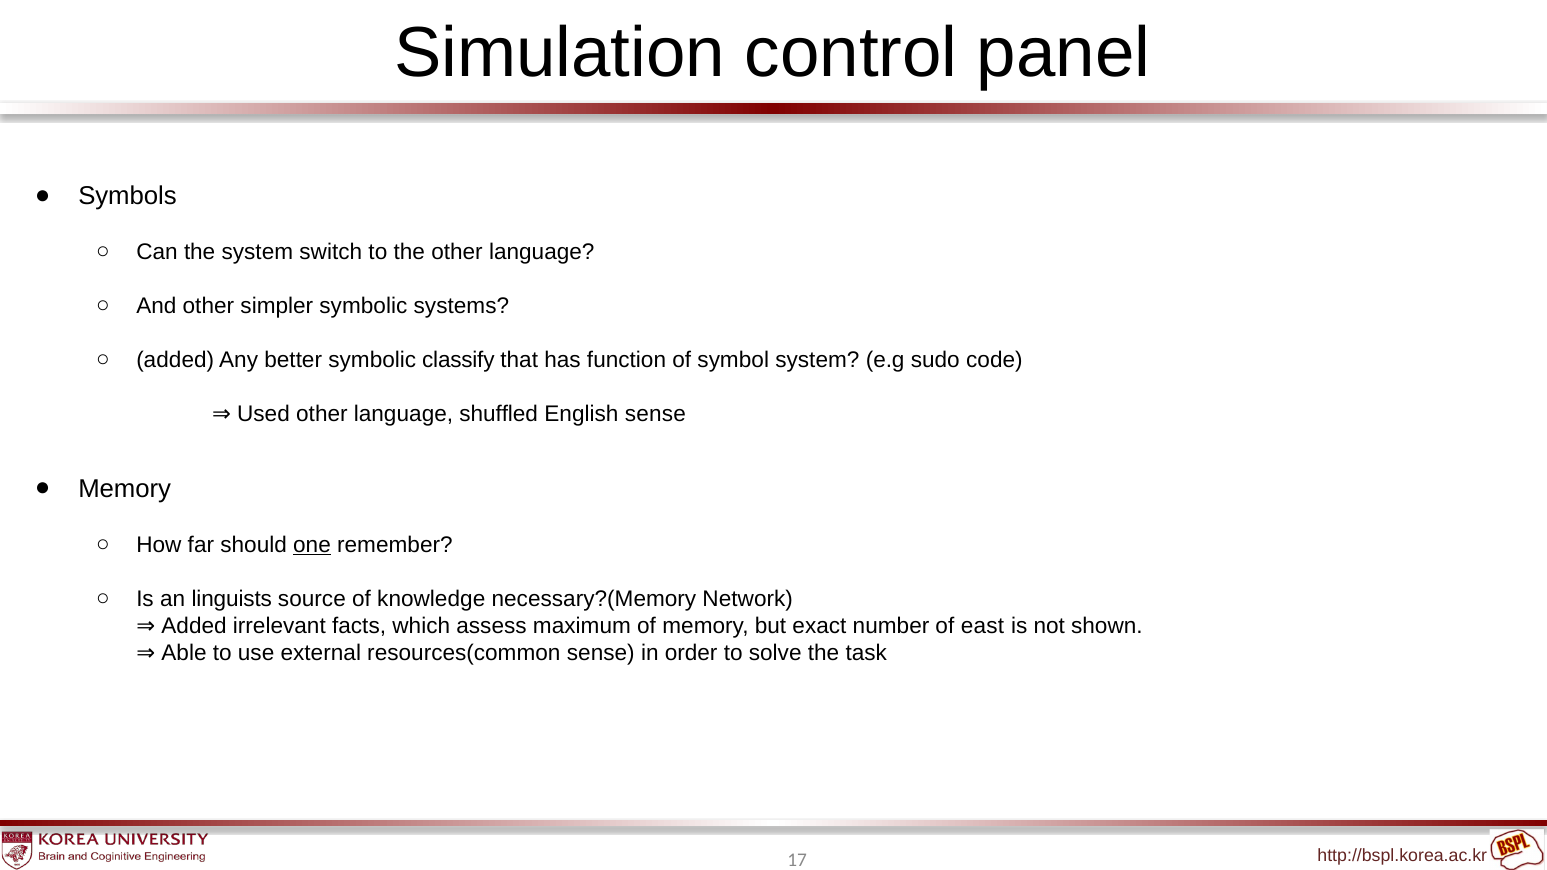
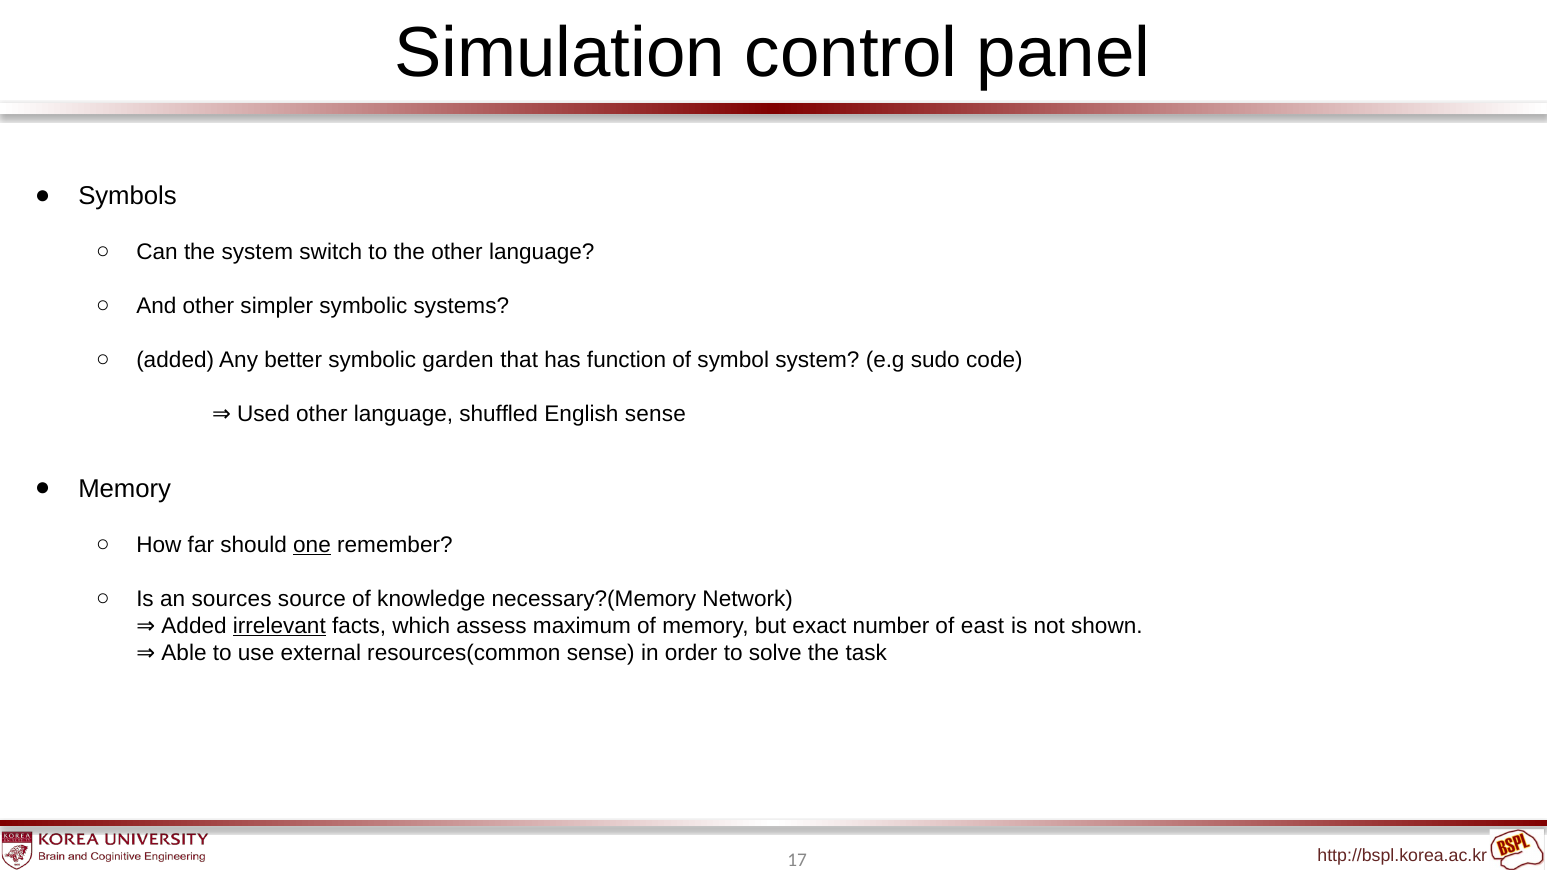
classify: classify -> garden
linguists: linguists -> sources
irrelevant underline: none -> present
